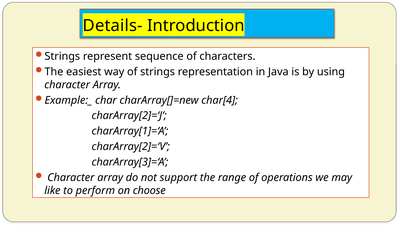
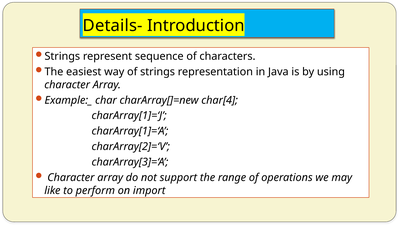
charArray[2]=‘J: charArray[2]=‘J -> charArray[1]=‘J
choose: choose -> import
